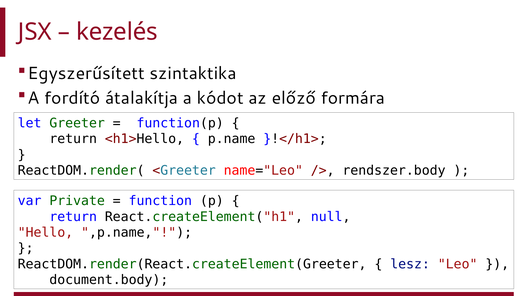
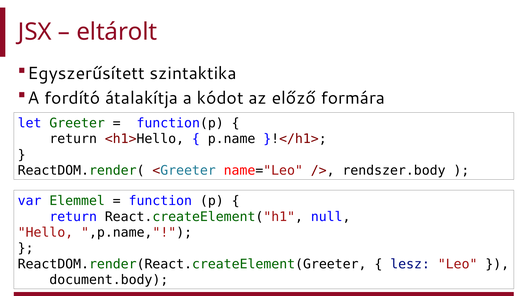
kezelés: kezelés -> eltárolt
Private: Private -> Elemmel
